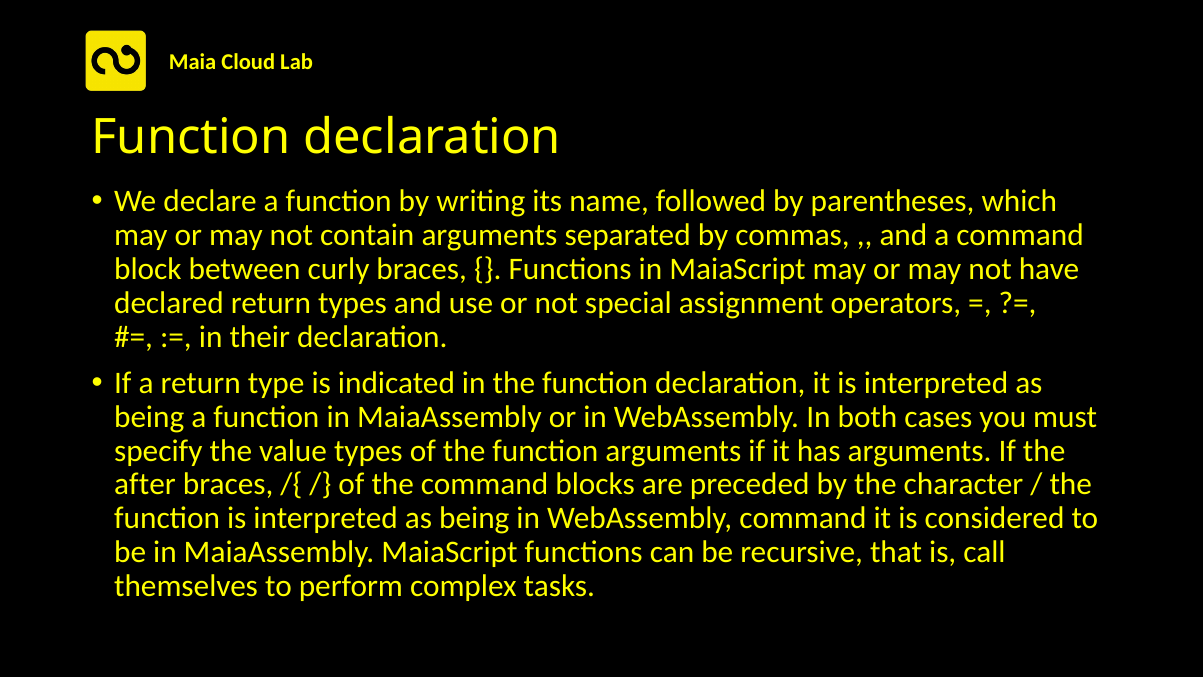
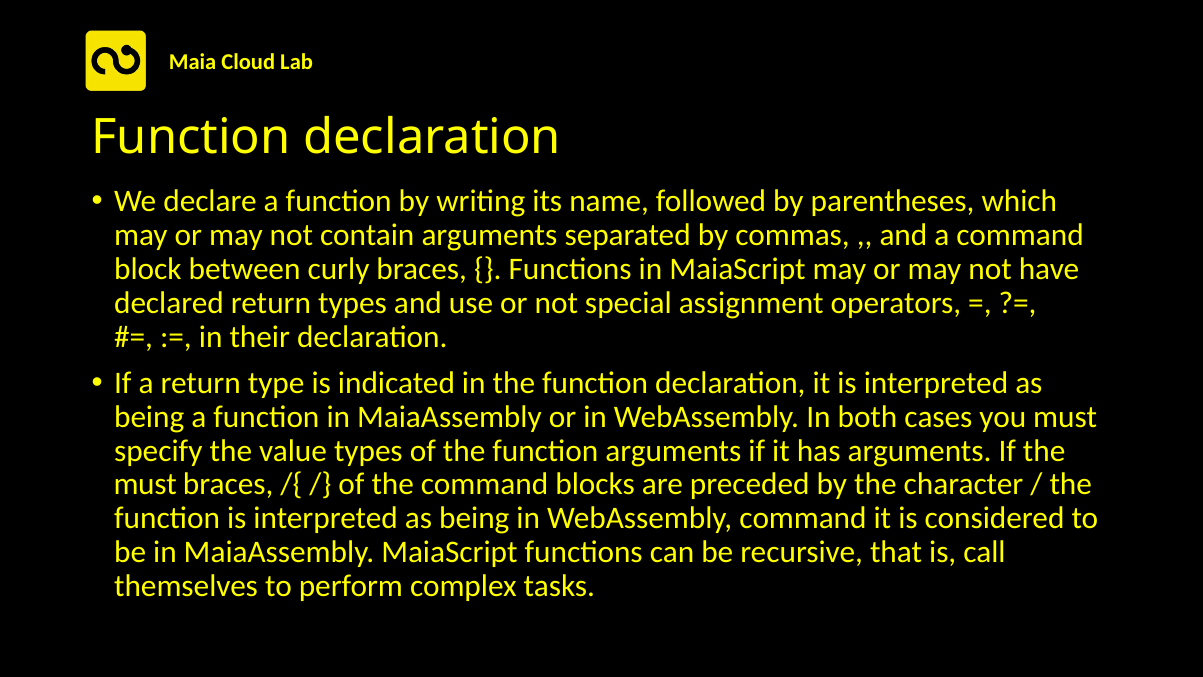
after at (145, 484): after -> must
